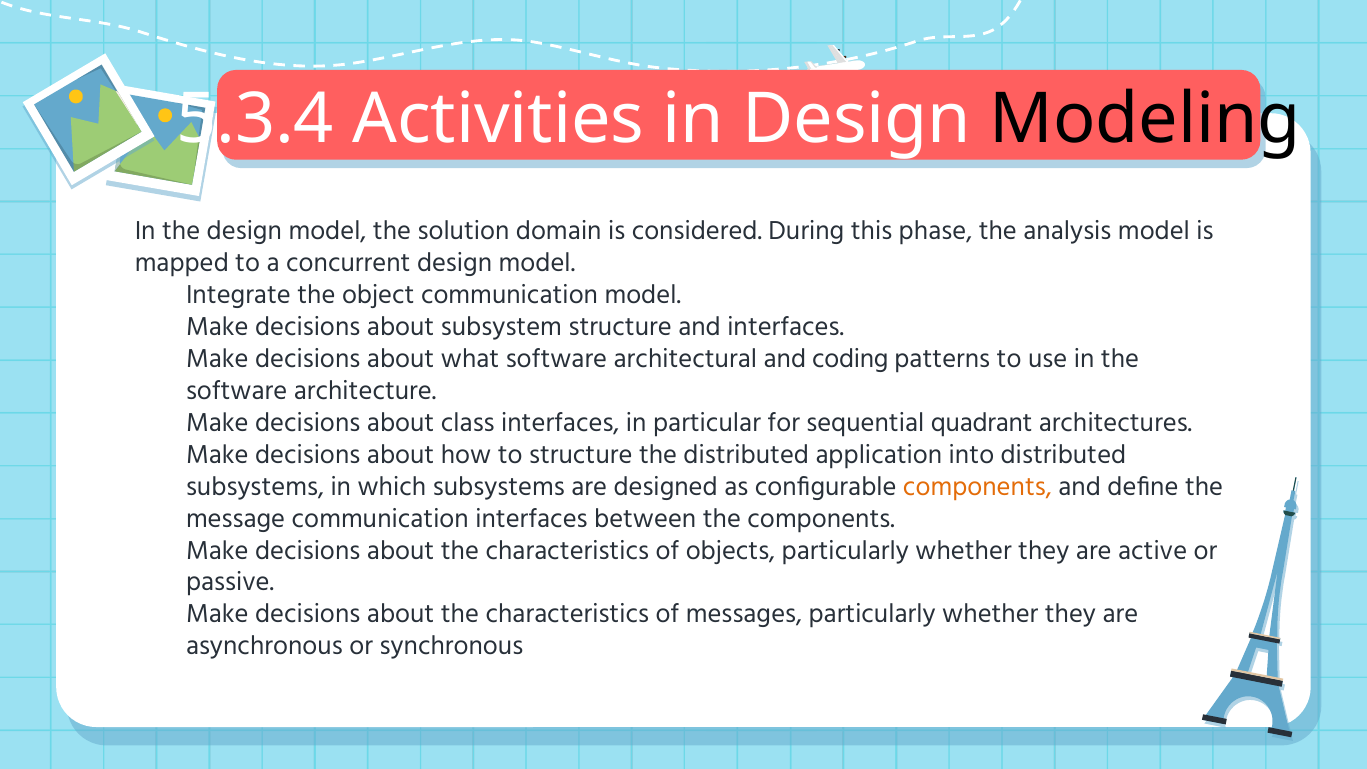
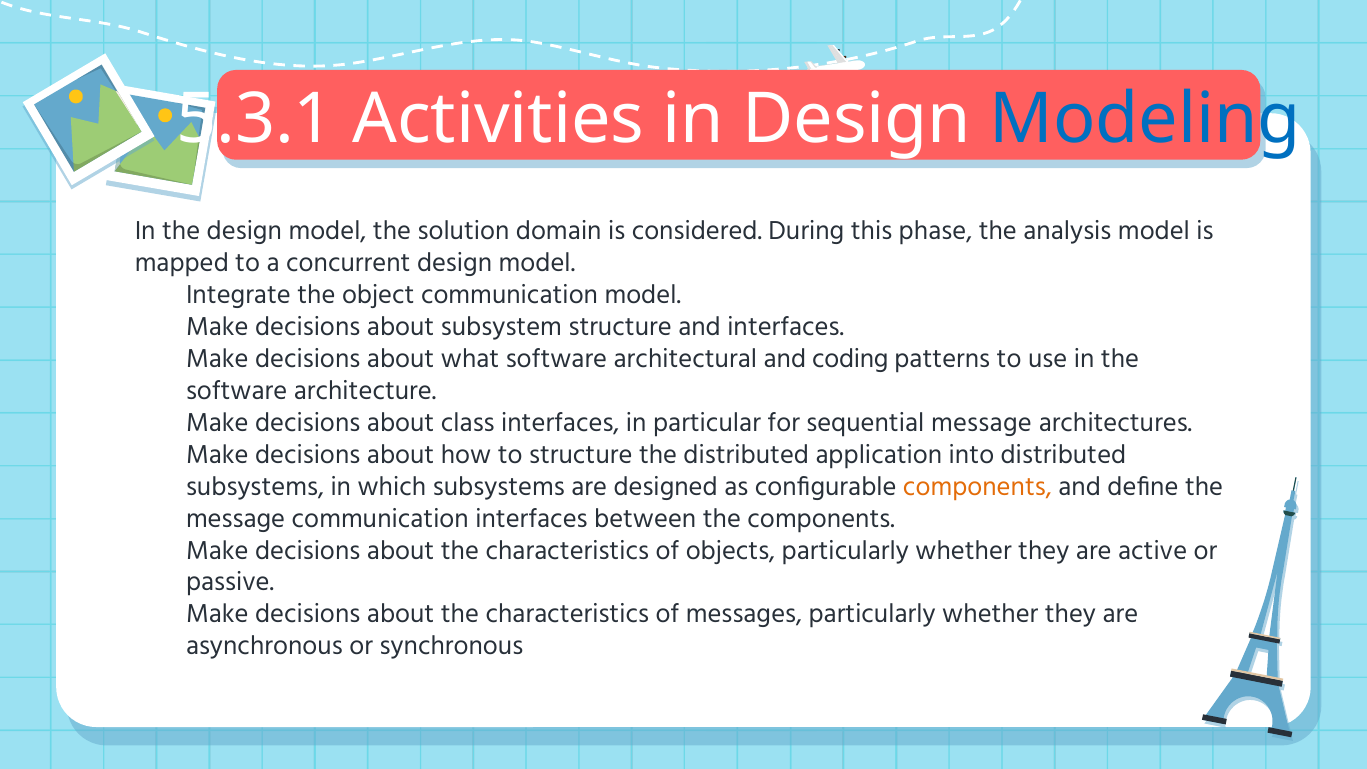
5.3.4: 5.3.4 -> 5.3.1
Modeling colour: black -> blue
sequential quadrant: quadrant -> message
